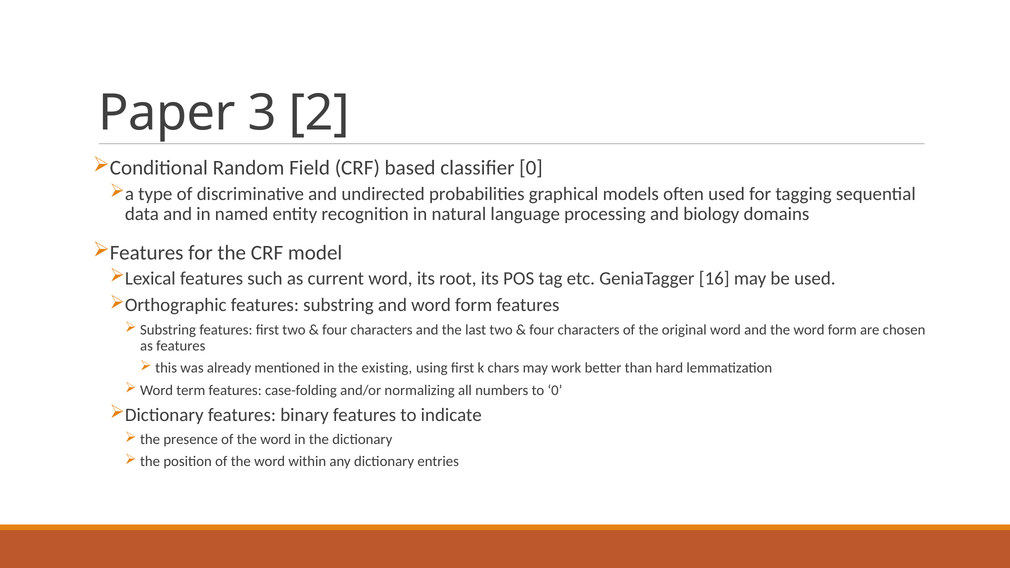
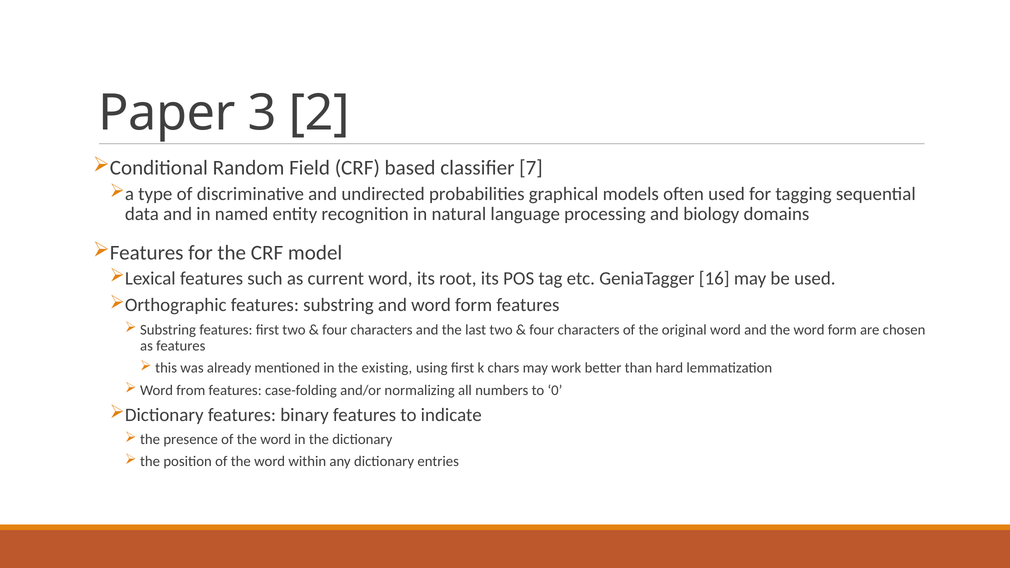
classifier 0: 0 -> 7
term: term -> from
